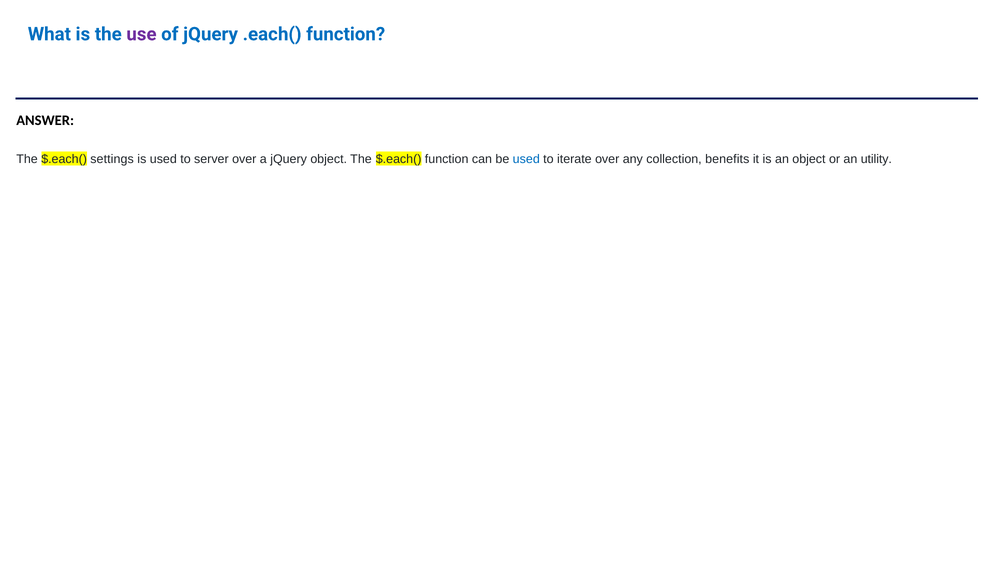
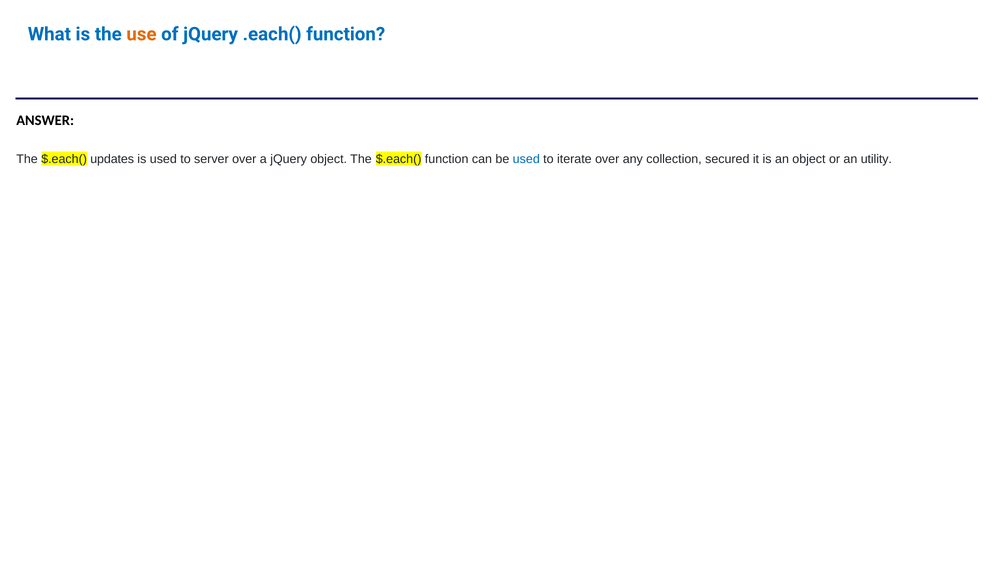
use colour: purple -> orange
settings: settings -> updates
benefits: benefits -> secured
